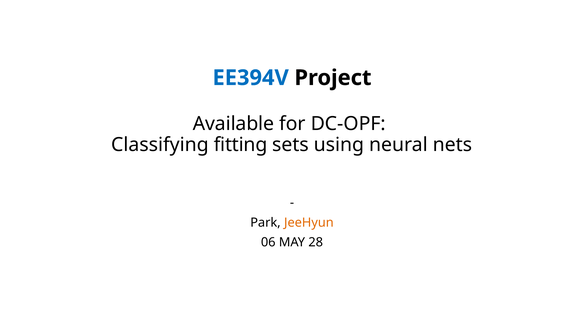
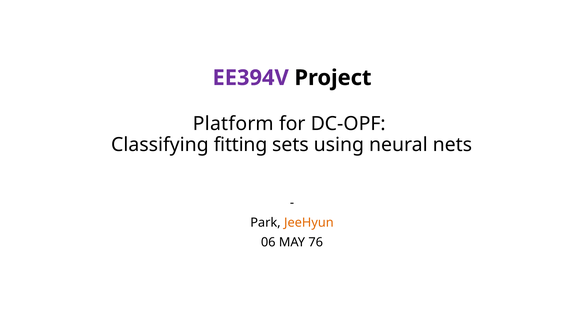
EE394V colour: blue -> purple
Available: Available -> Platform
28: 28 -> 76
